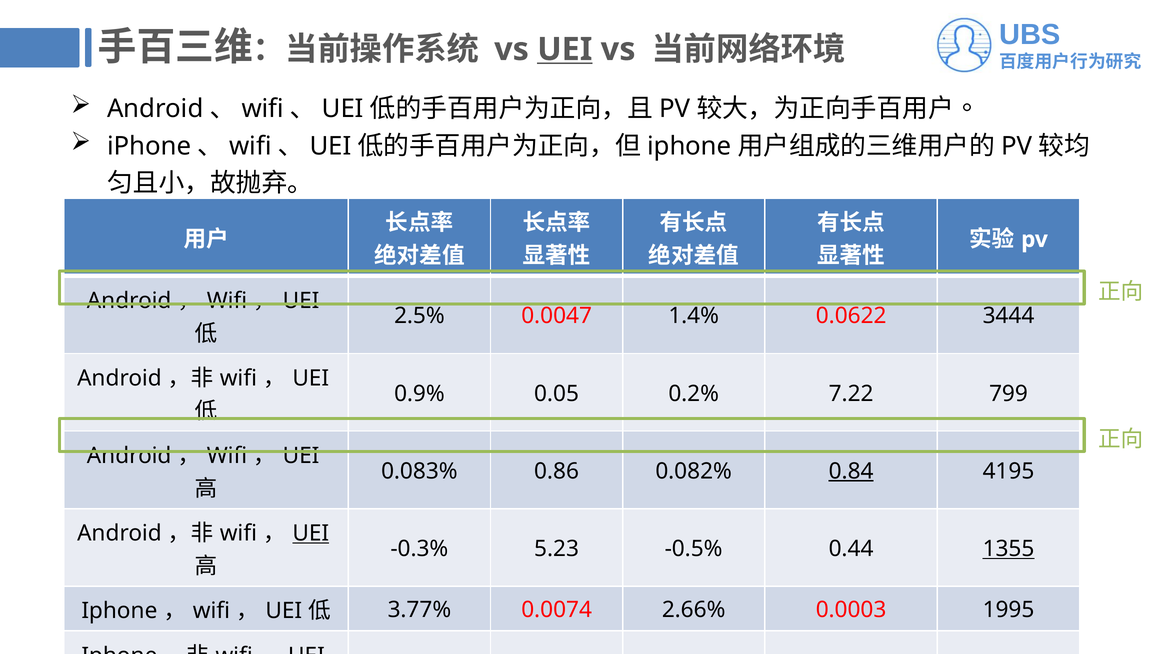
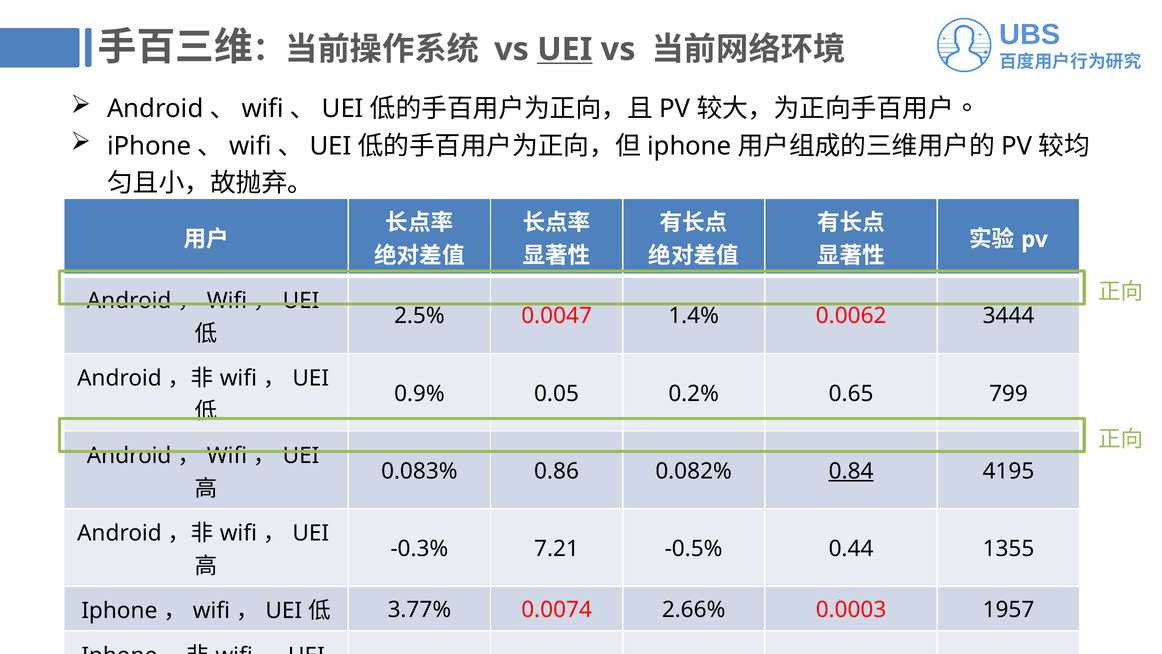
0.0622: 0.0622 -> 0.0062
7.22: 7.22 -> 0.65
UEI at (311, 533) underline: present -> none
5.23: 5.23 -> 7.21
1355 underline: present -> none
1995: 1995 -> 1957
